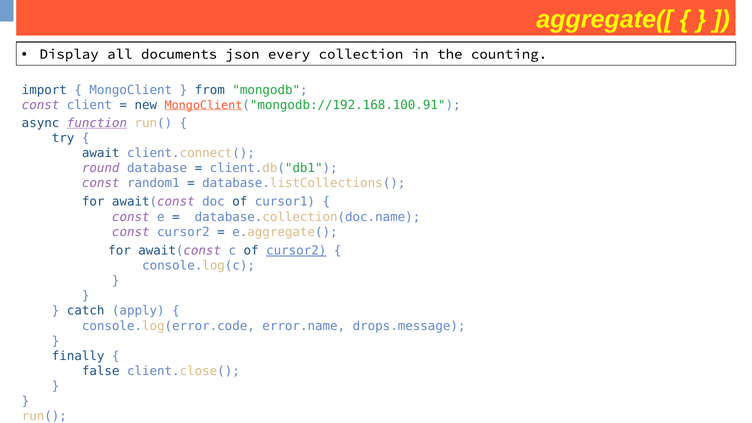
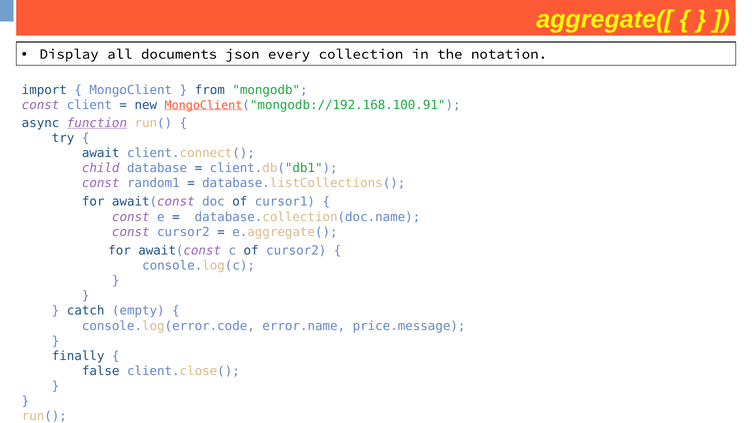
counting: counting -> notation
round: round -> child
cursor2 at (296, 251) underline: present -> none
apply: apply -> empty
drops.message: drops.message -> price.message
